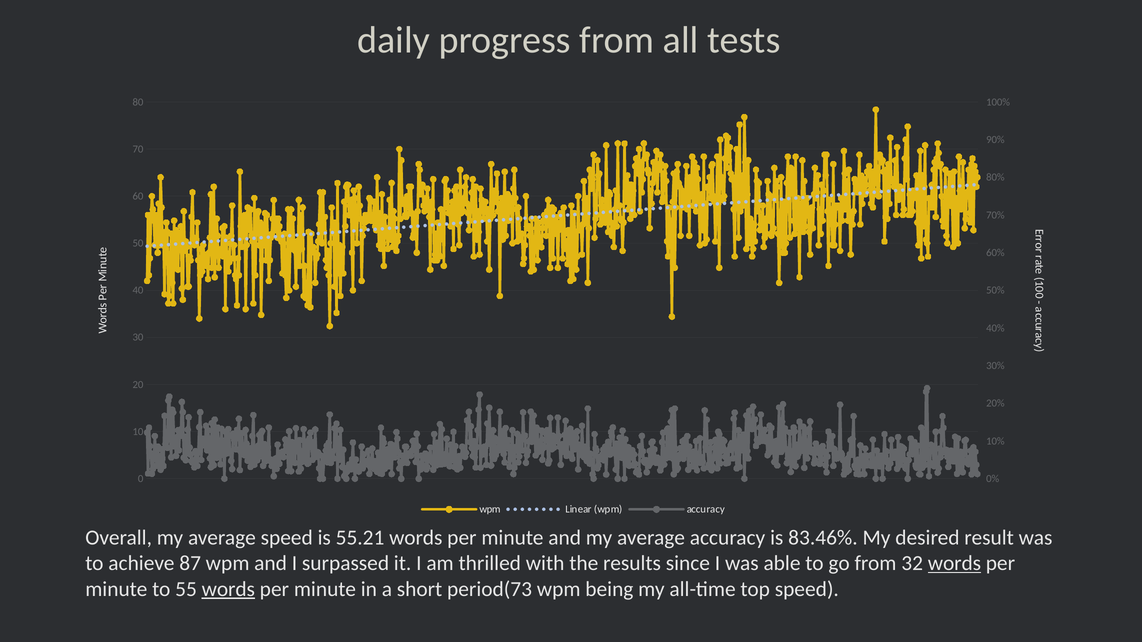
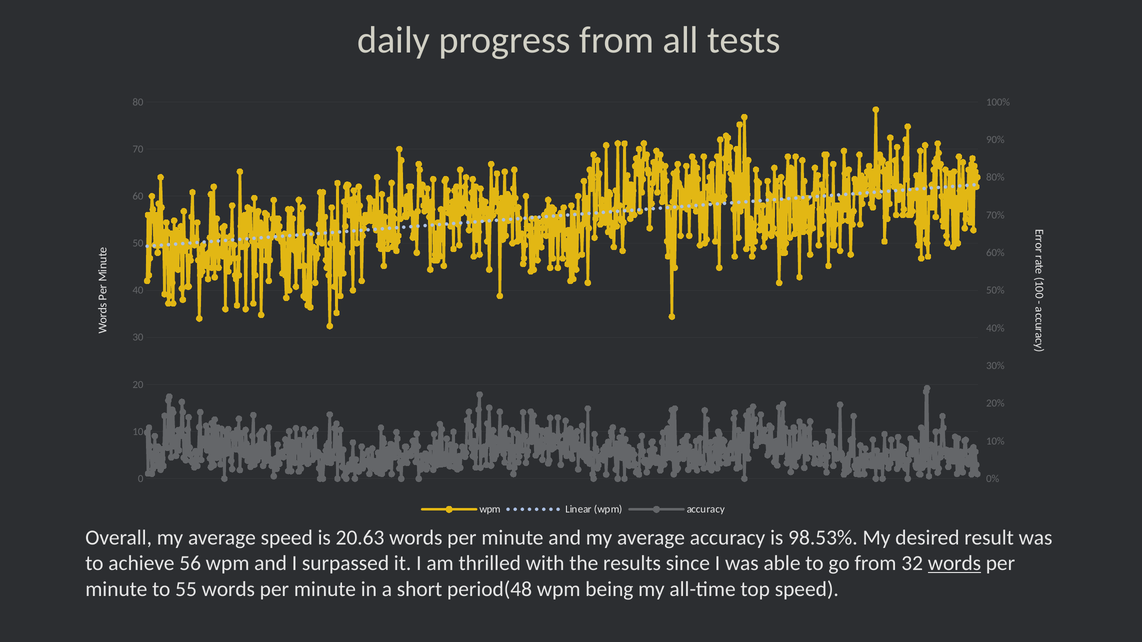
55.21: 55.21 -> 20.63
83.46%: 83.46% -> 98.53%
87: 87 -> 56
words at (228, 589) underline: present -> none
period(73: period(73 -> period(48
